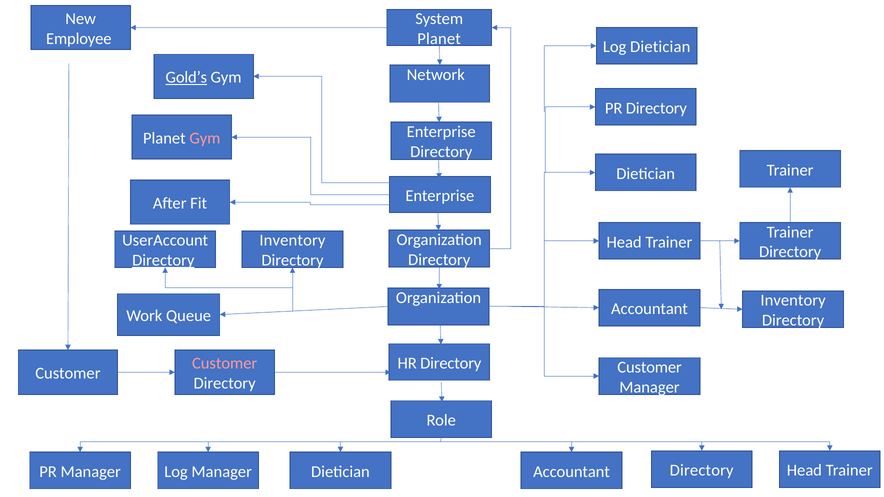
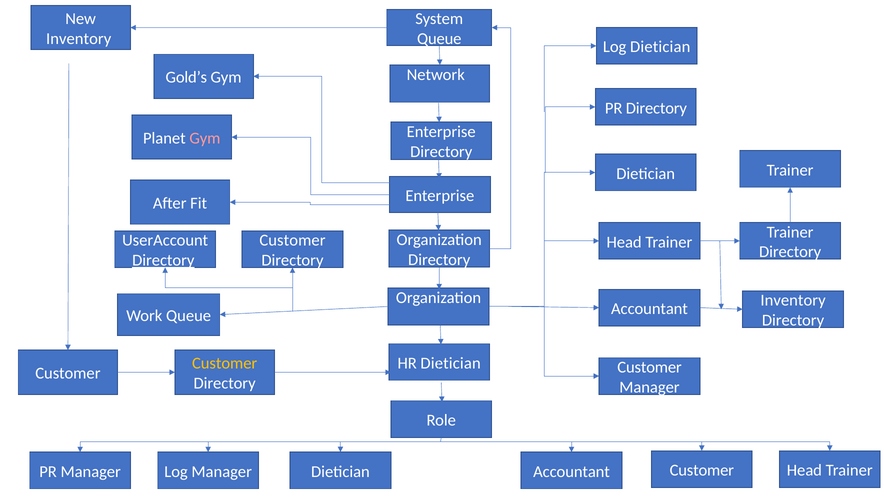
Employee at (79, 39): Employee -> Inventory
Planet at (439, 39): Planet -> Queue
Gold’s underline: present -> none
Inventory at (292, 240): Inventory -> Customer
HR Directory: Directory -> Dietician
Customer at (225, 364) colour: pink -> yellow
Manager Dietician Accountant Directory: Directory -> Customer
